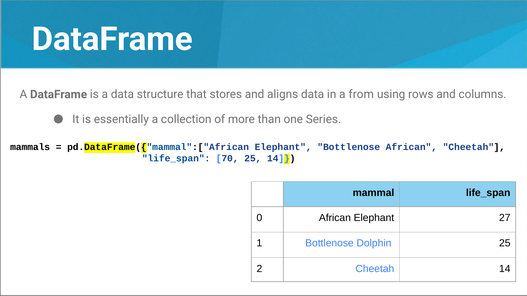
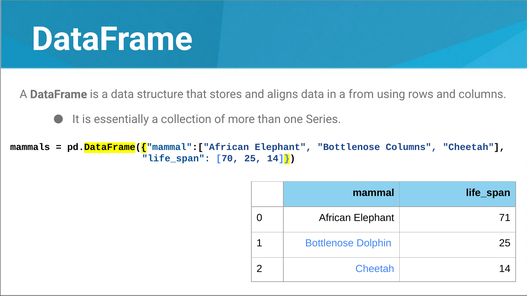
Bottlenose African: African -> Columns
27: 27 -> 71
